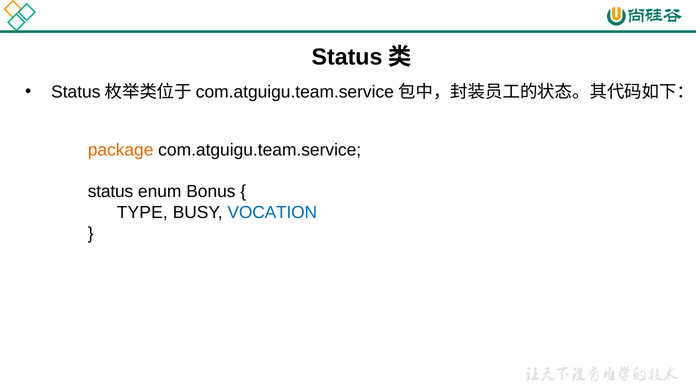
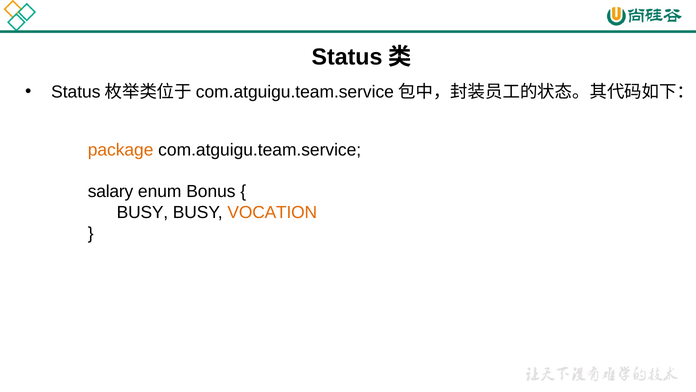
status: status -> salary
TYPE at (142, 212): TYPE -> BUSY
VOCATION colour: blue -> orange
